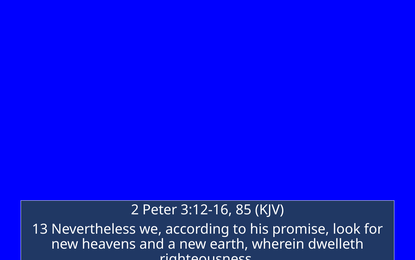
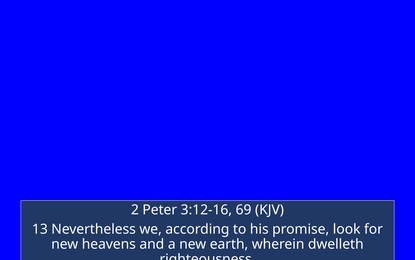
85: 85 -> 69
